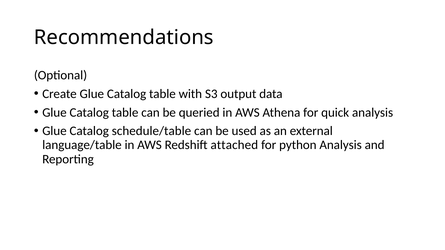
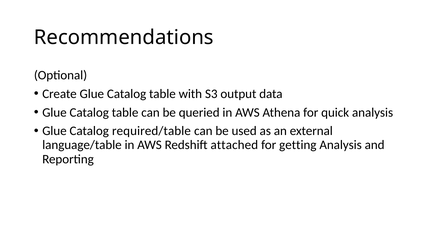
schedule/table: schedule/table -> required/table
python: python -> getting
